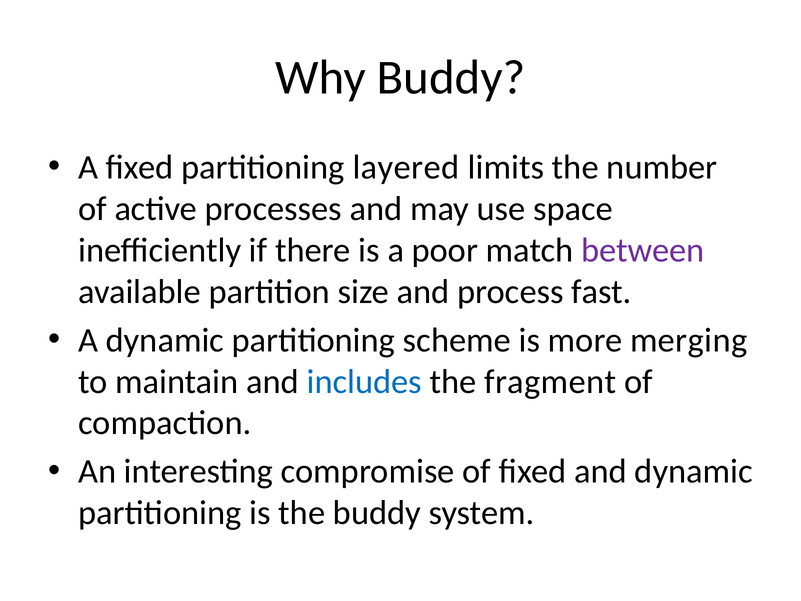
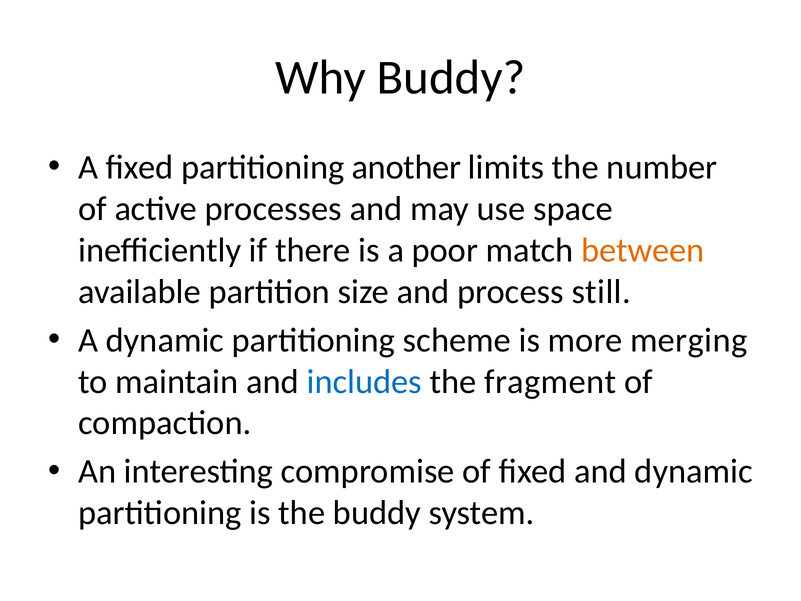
layered: layered -> another
between colour: purple -> orange
fast: fast -> still
